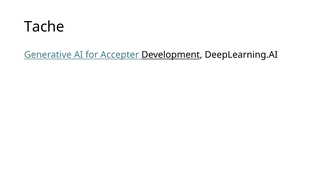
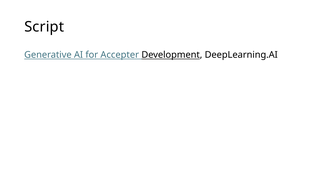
Tache: Tache -> Script
